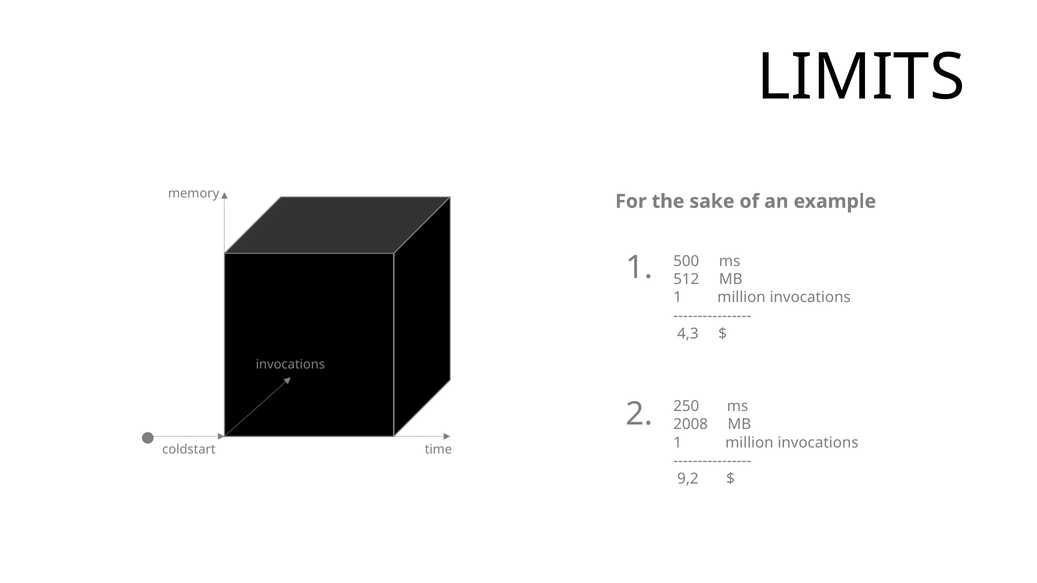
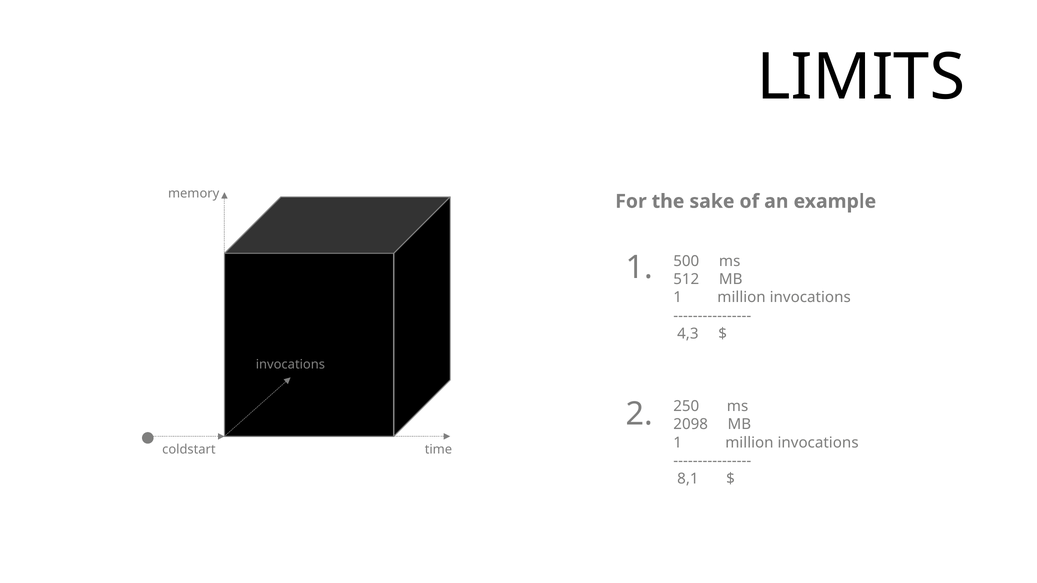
2008: 2008 -> 2098
9,2: 9,2 -> 8,1
